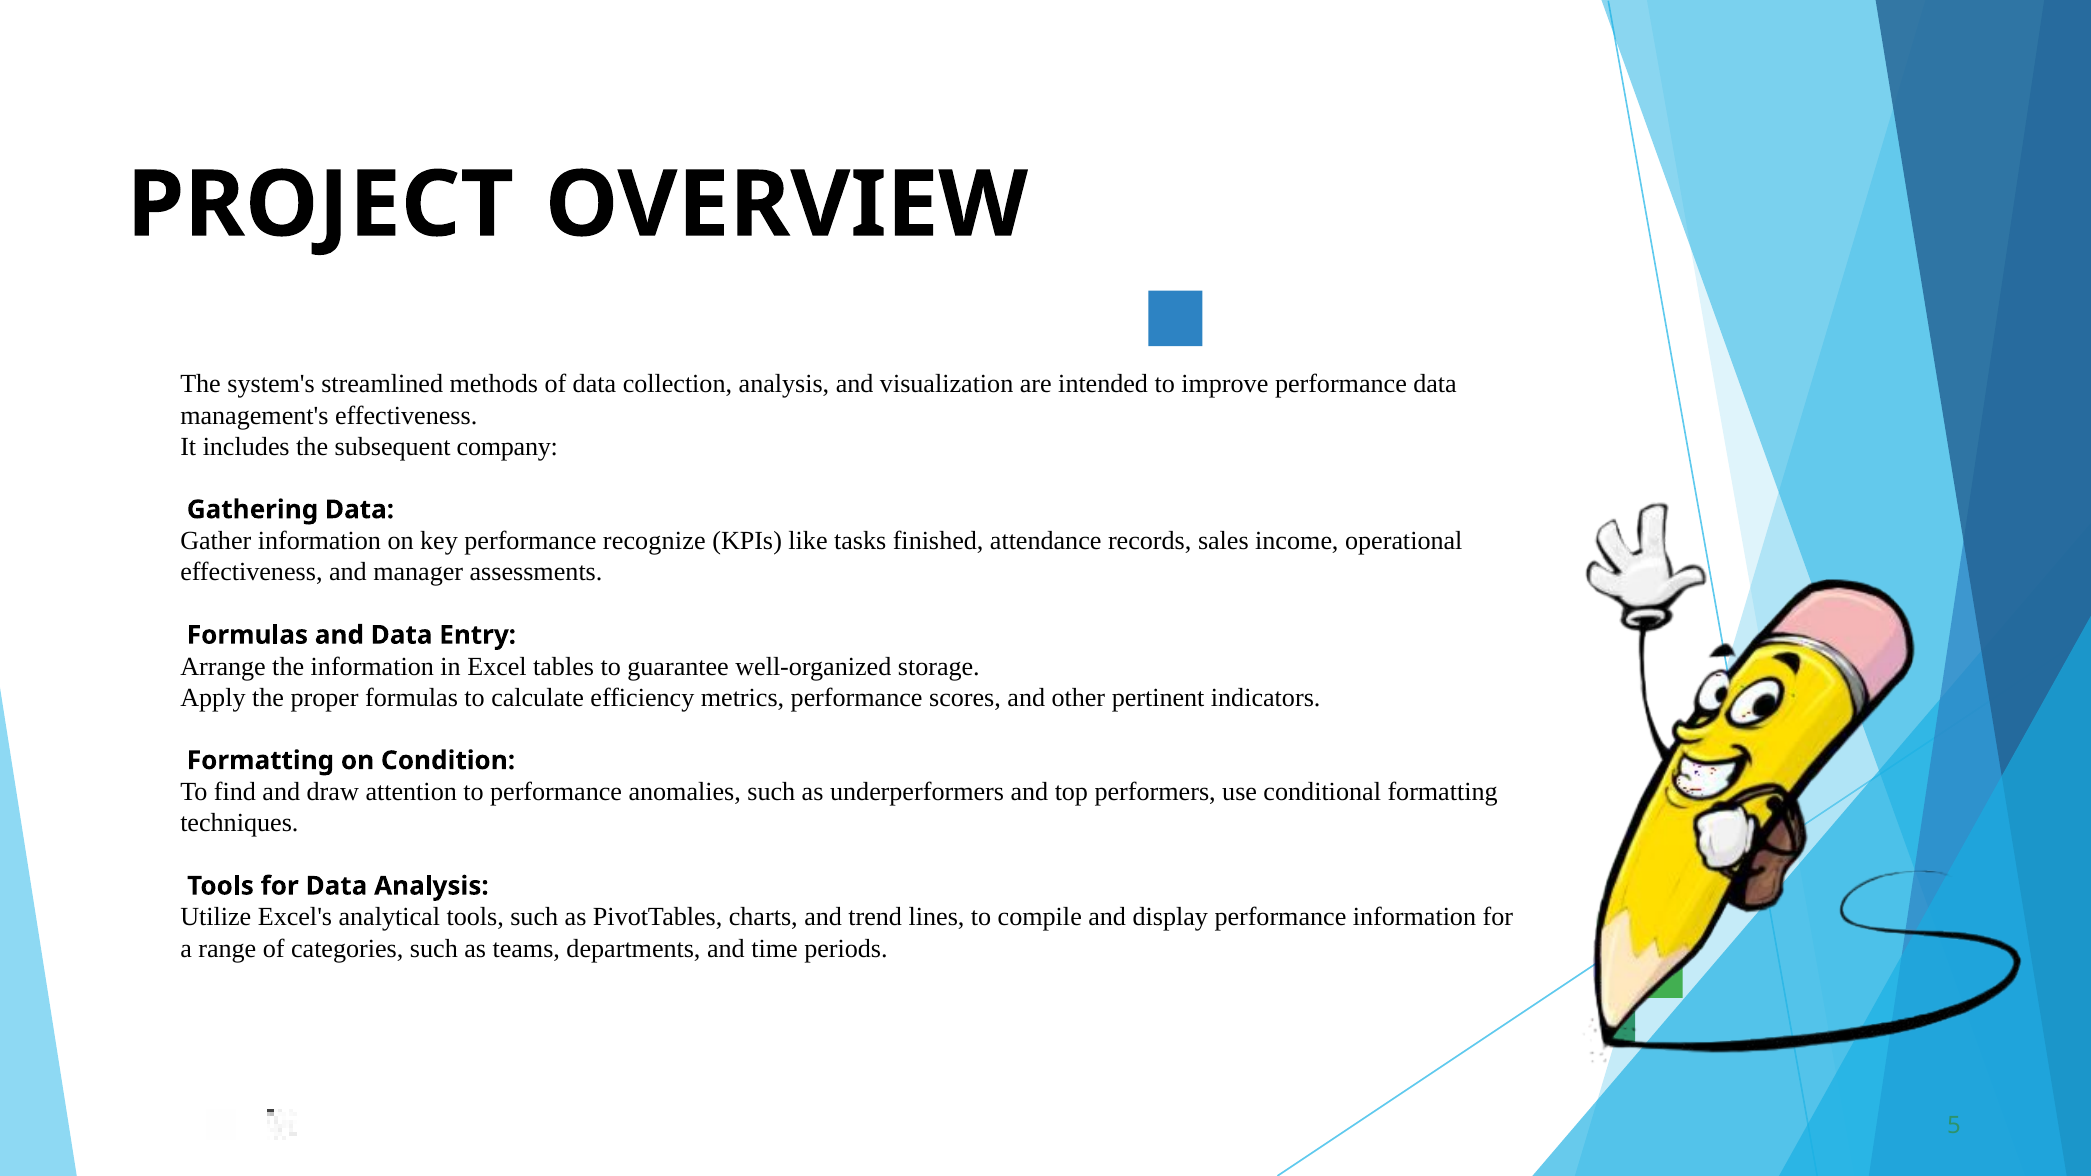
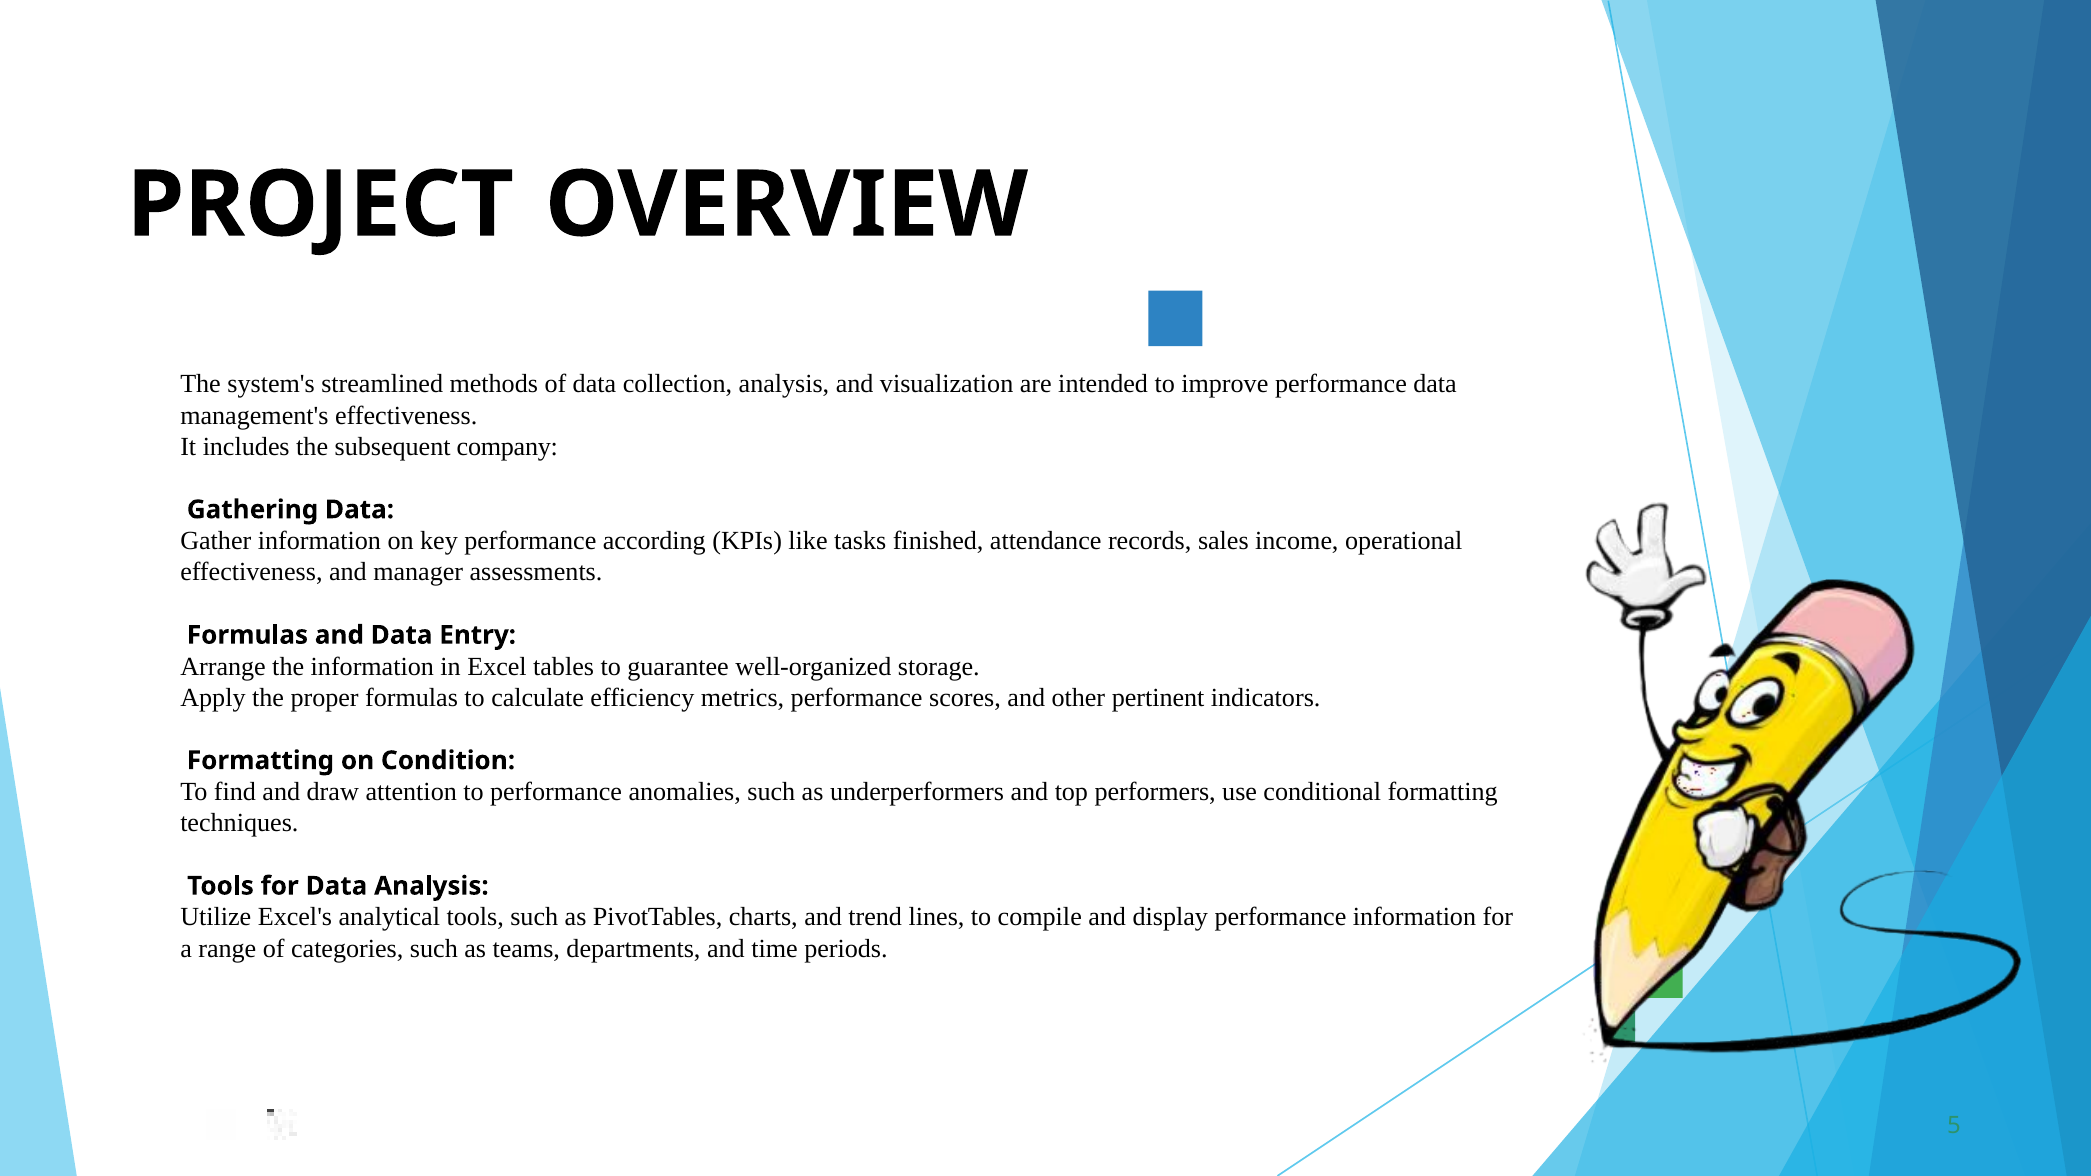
recognize: recognize -> according
